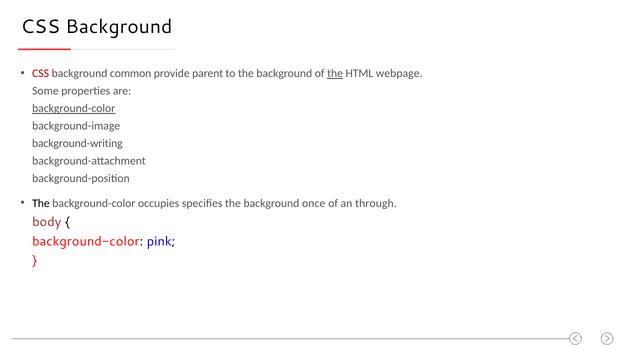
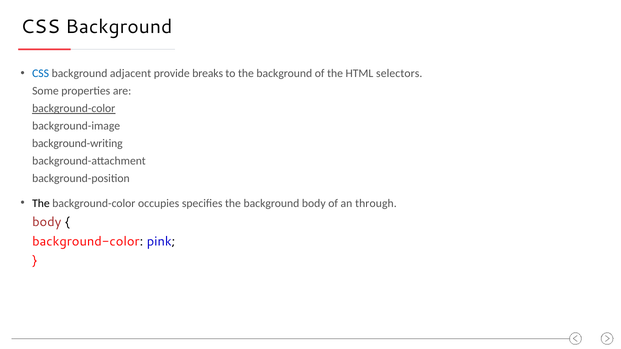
CSS at (41, 74) colour: red -> blue
common: common -> adjacent
parent: parent -> breaks
the at (335, 74) underline: present -> none
webpage: webpage -> selectors
background once: once -> body
